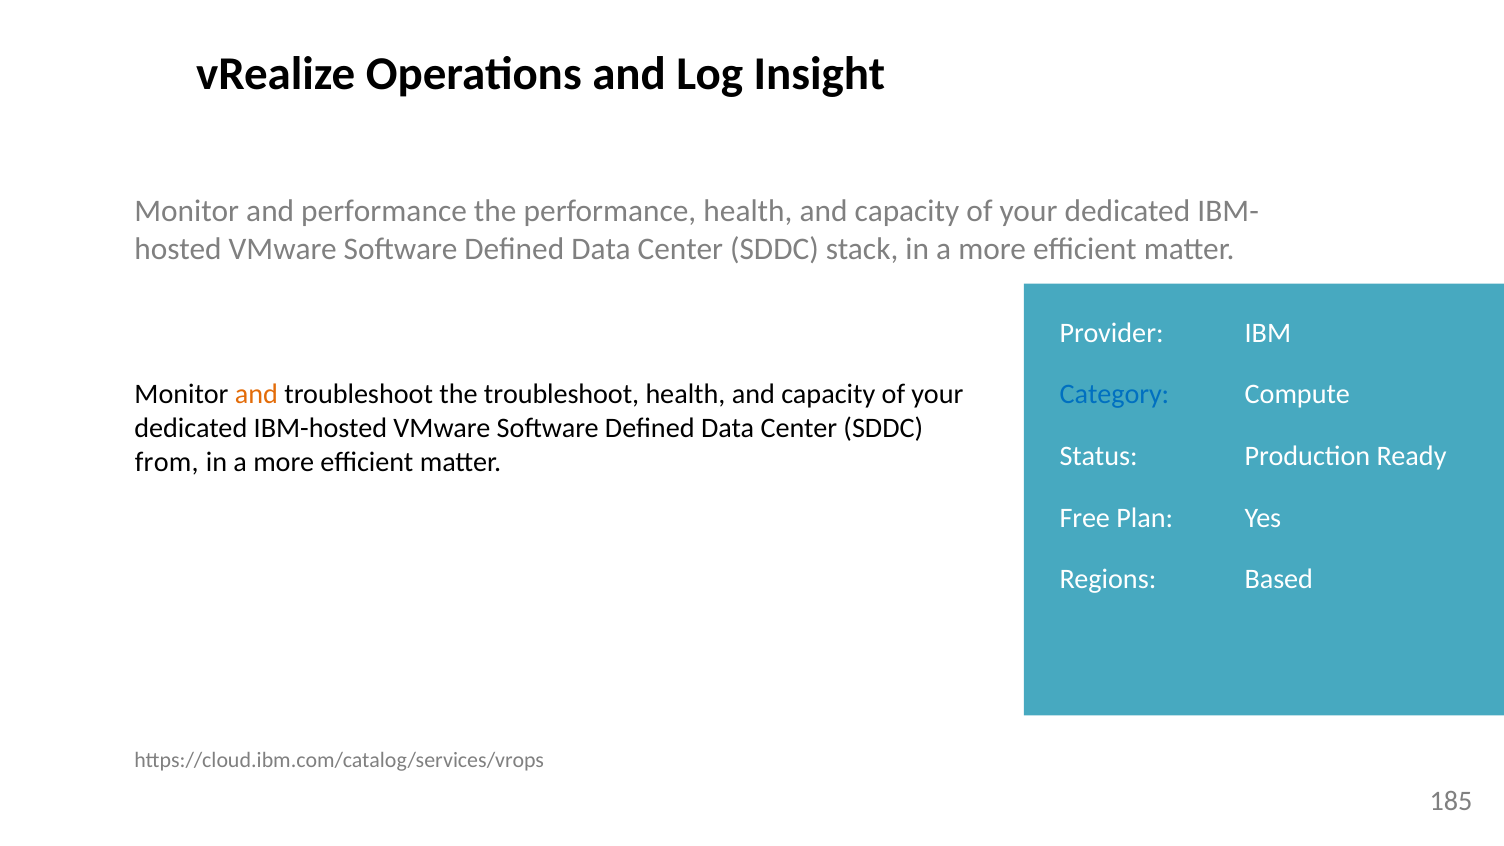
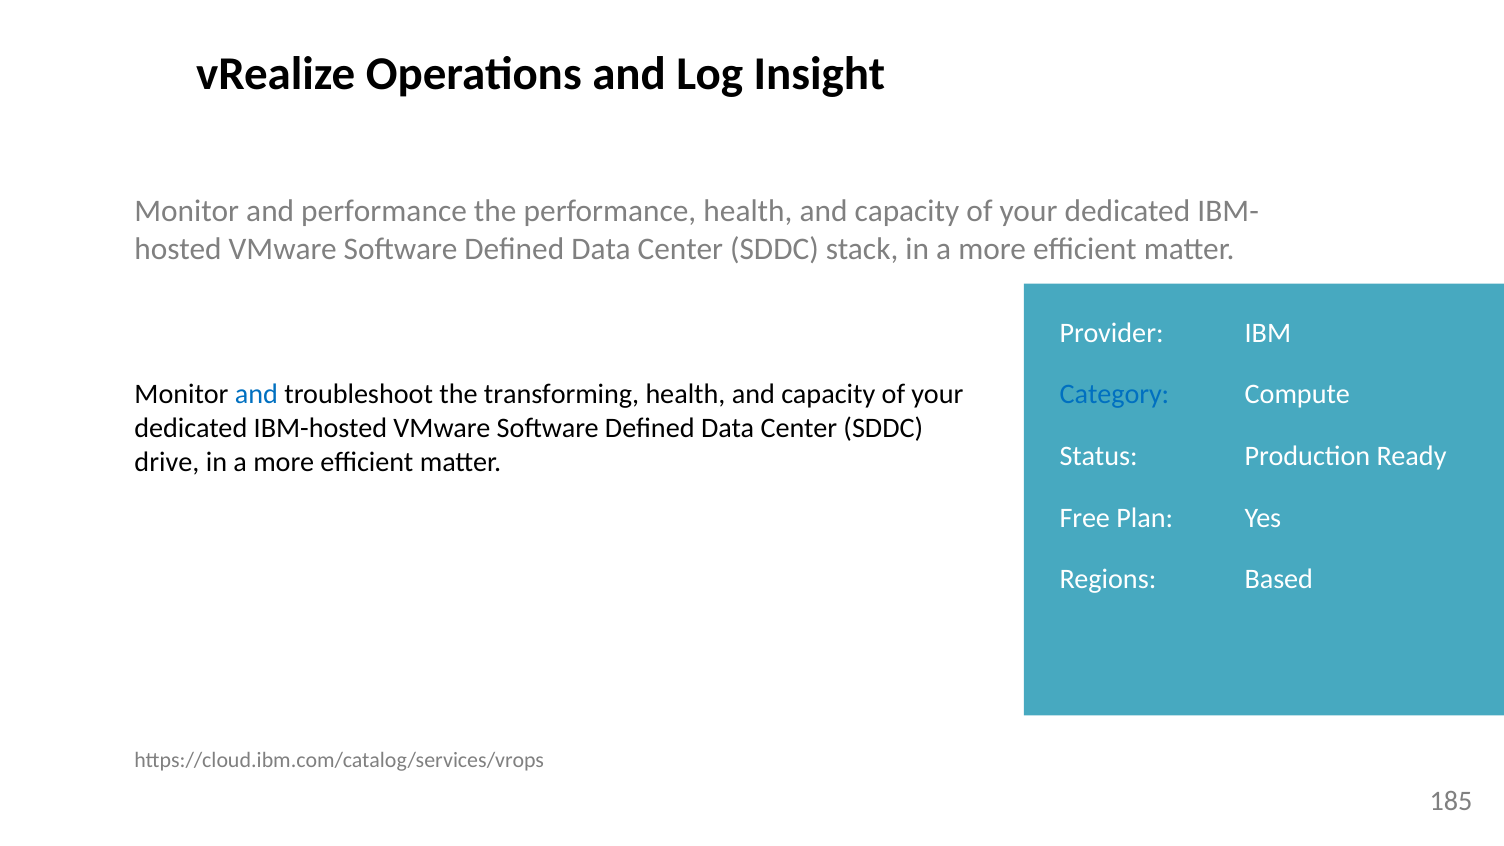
and at (256, 394) colour: orange -> blue
the troubleshoot: troubleshoot -> transforming
from: from -> drive
